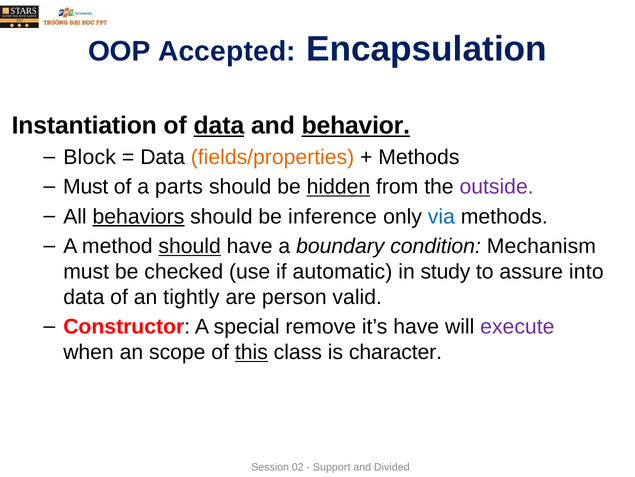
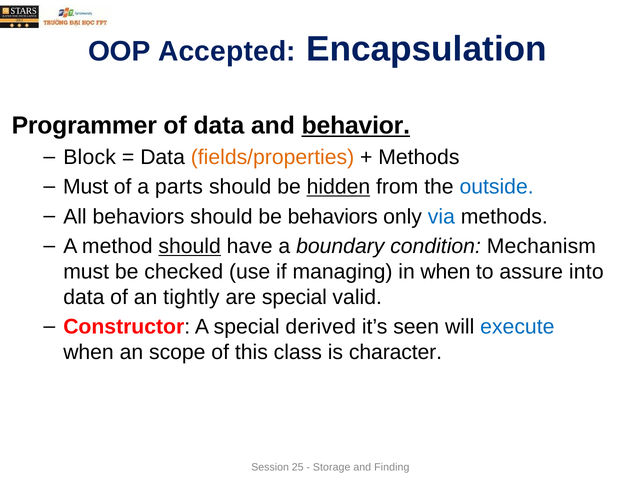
Instantiation: Instantiation -> Programmer
data at (219, 126) underline: present -> none
outside colour: purple -> blue
behaviors at (138, 216) underline: present -> none
be inference: inference -> behaviors
automatic: automatic -> managing
in study: study -> when
are person: person -> special
remove: remove -> derived
it’s have: have -> seen
execute colour: purple -> blue
this underline: present -> none
02: 02 -> 25
Support: Support -> Storage
Divided: Divided -> Finding
